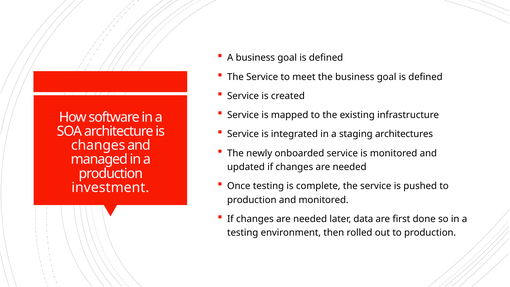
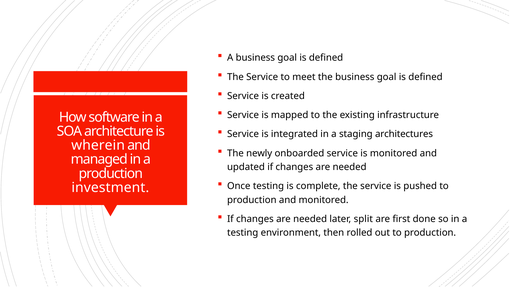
changes at (98, 145): changes -> wherein
data: data -> split
